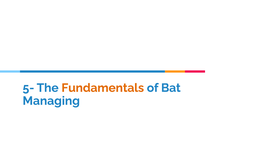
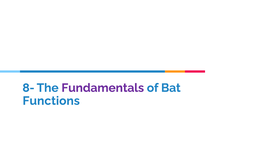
5-: 5- -> 8-
Fundamentals colour: orange -> purple
Managing: Managing -> Functions
